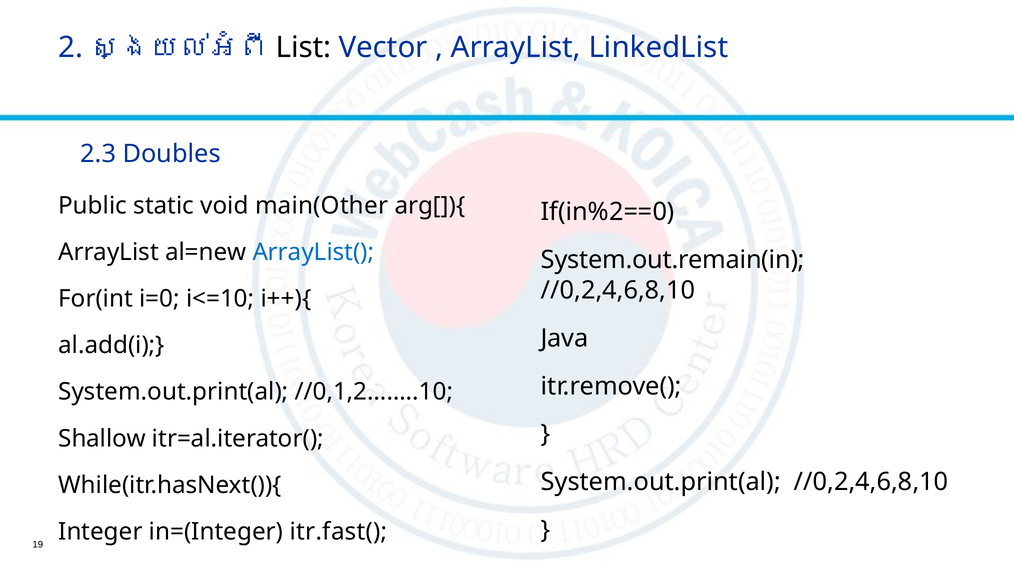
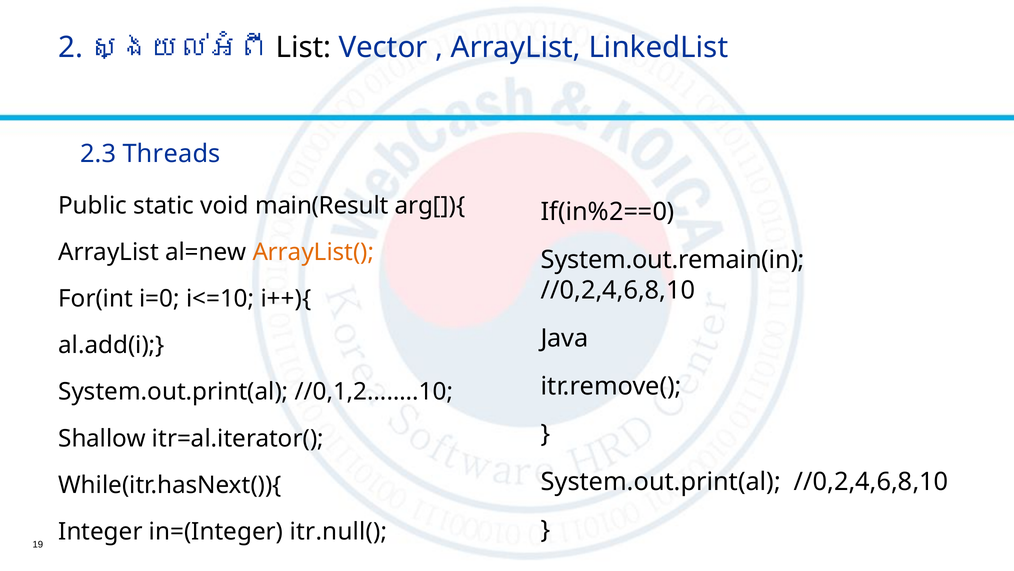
Doubles: Doubles -> Threads
main(Other: main(Other -> main(Result
ArrayList( colour: blue -> orange
itr.fast(: itr.fast( -> itr.null(
